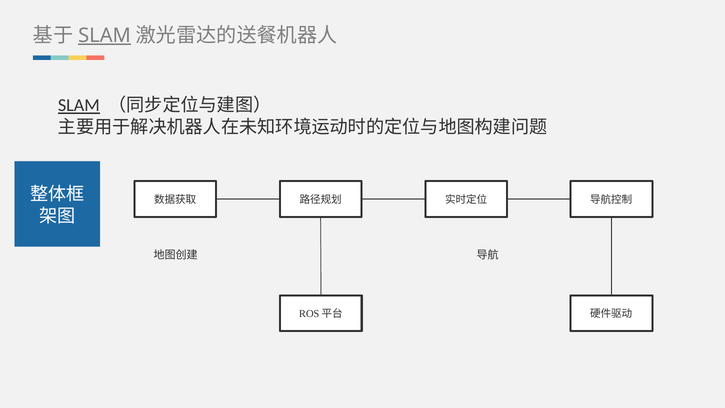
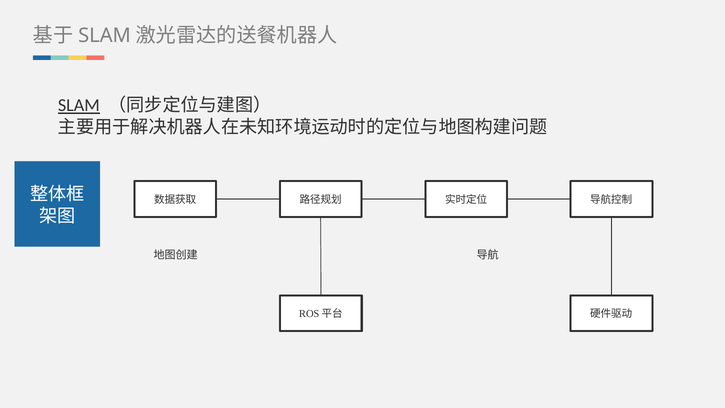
SLAM at (105, 36) underline: present -> none
